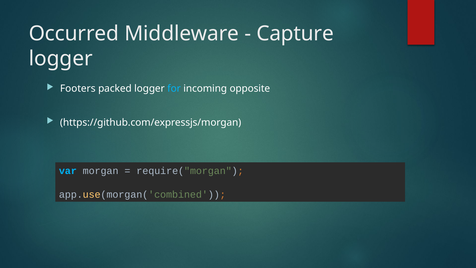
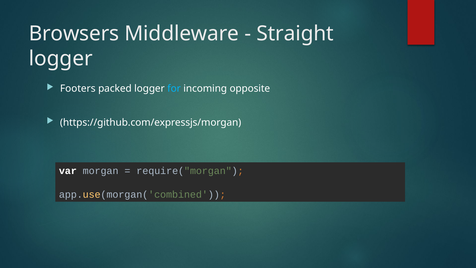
Occurred: Occurred -> Browsers
Capture: Capture -> Straight
var colour: light blue -> white
